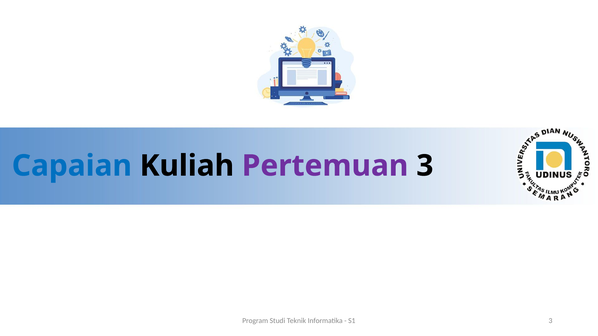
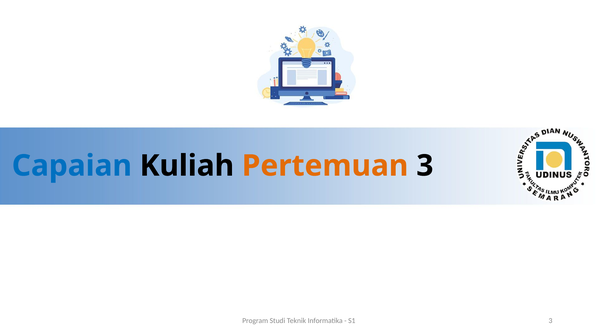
Pertemuan colour: purple -> orange
